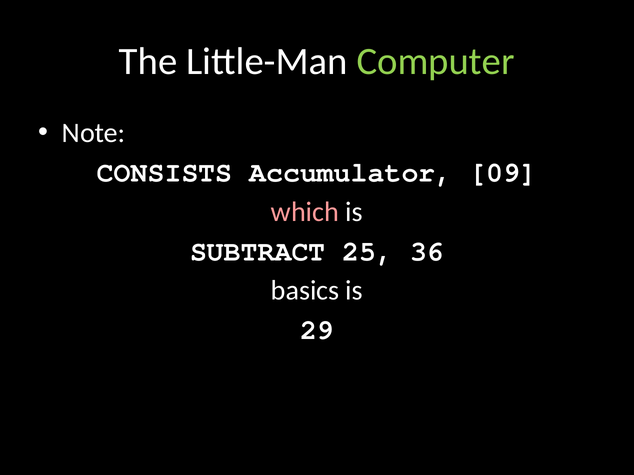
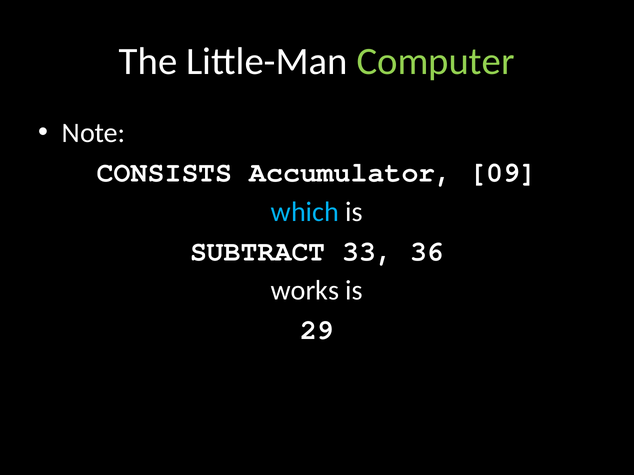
which colour: pink -> light blue
25: 25 -> 33
basics: basics -> works
